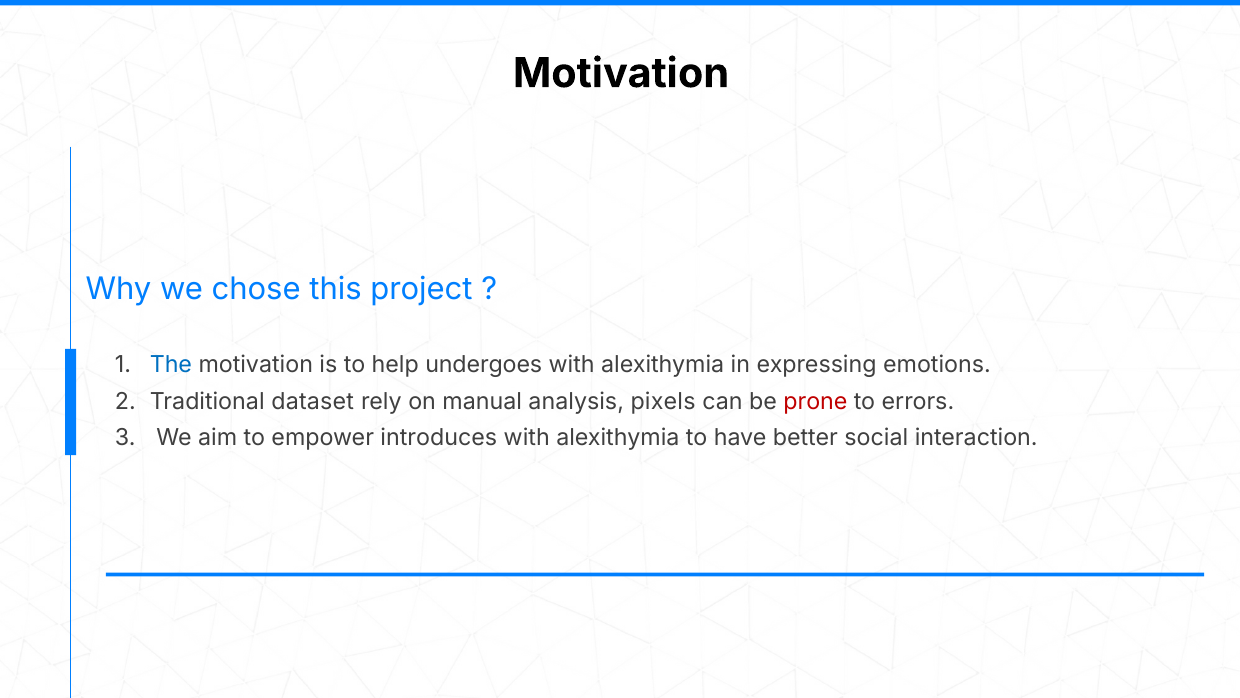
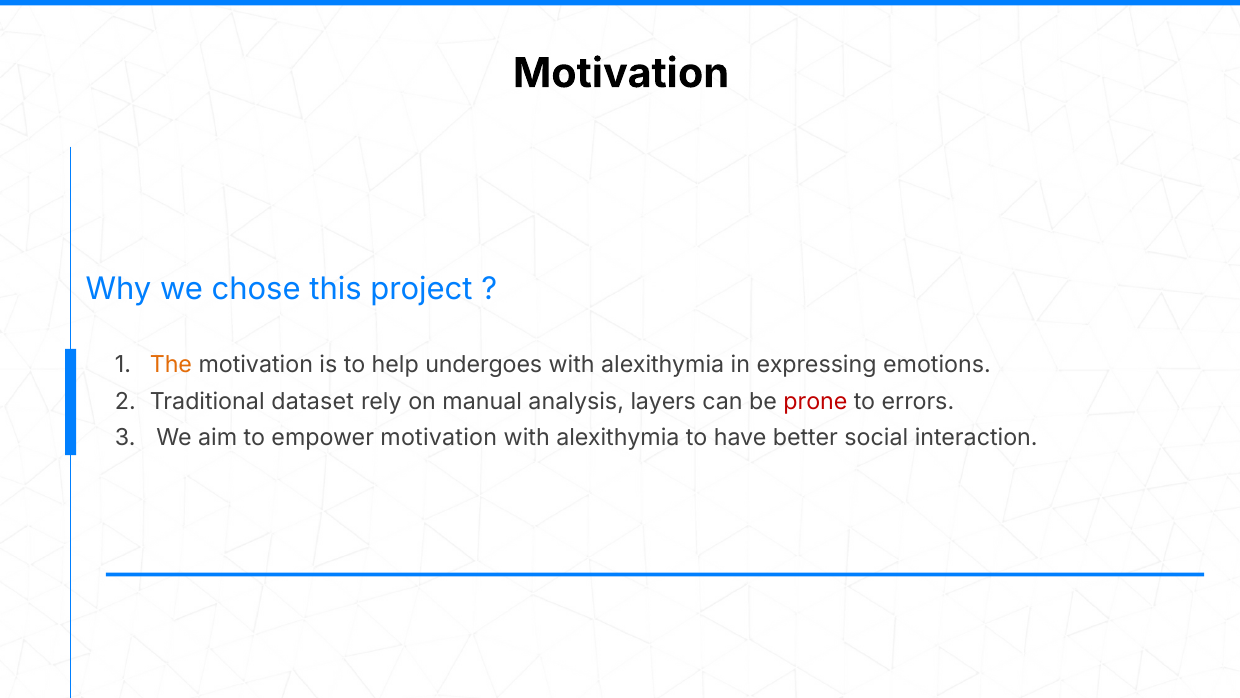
The colour: blue -> orange
pixels: pixels -> layers
empower introduces: introduces -> motivation
